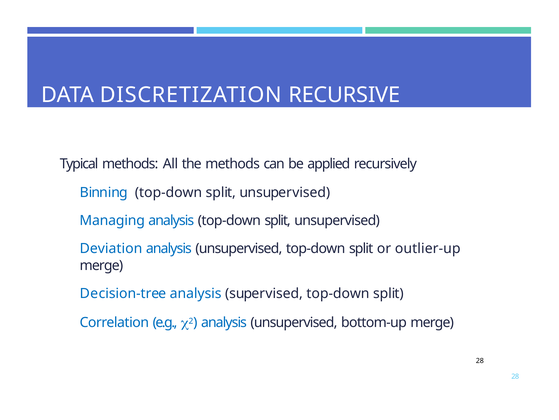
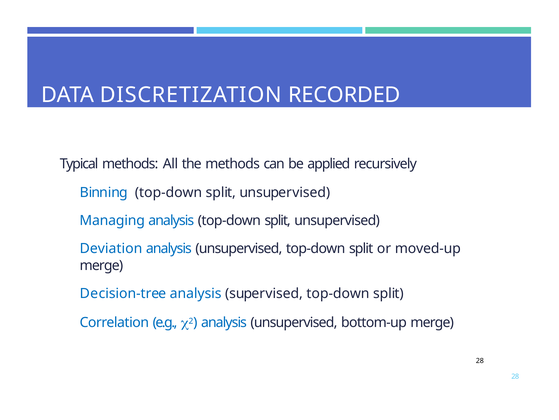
RECURSIVE: RECURSIVE -> RECORDED
outlier-up: outlier-up -> moved-up
